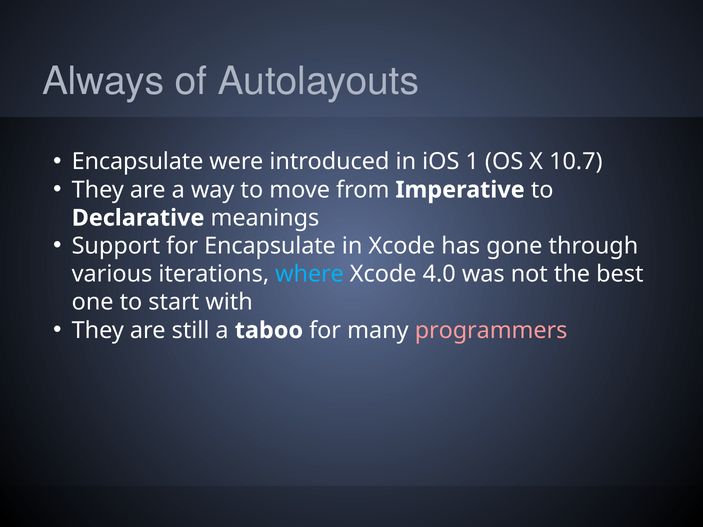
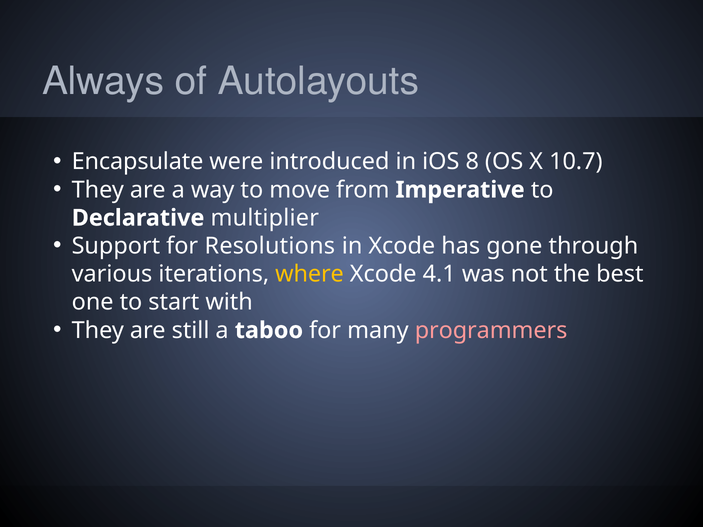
1: 1 -> 8
meanings: meanings -> multiplier
for Encapsulate: Encapsulate -> Resolutions
where colour: light blue -> yellow
4.0: 4.0 -> 4.1
